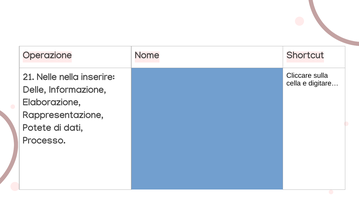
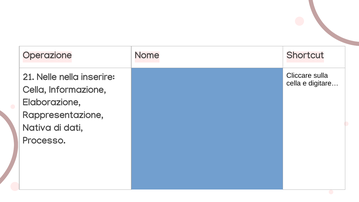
Delle at (35, 90): Delle -> Cella
Potete: Potete -> Nativa
